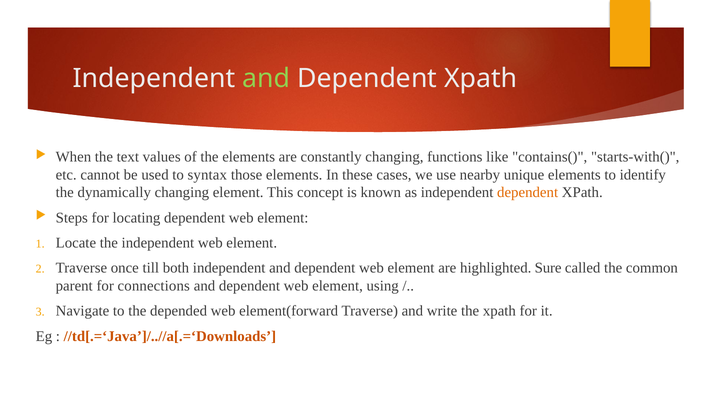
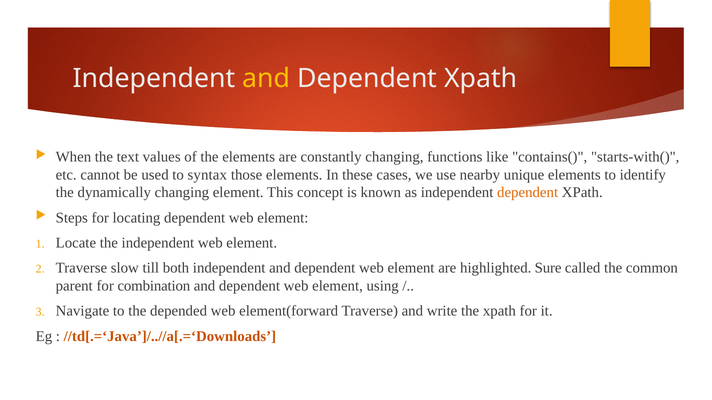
and at (266, 78) colour: light green -> yellow
once: once -> slow
connections: connections -> combination
